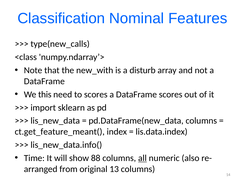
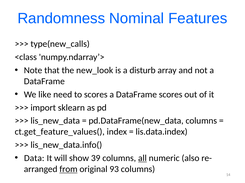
Classification: Classification -> Randomness
new_with: new_with -> new_look
this: this -> like
ct.get_feature_meant(: ct.get_feature_meant( -> ct.get_feature_values(
Time: Time -> Data
88: 88 -> 39
from underline: none -> present
13: 13 -> 93
